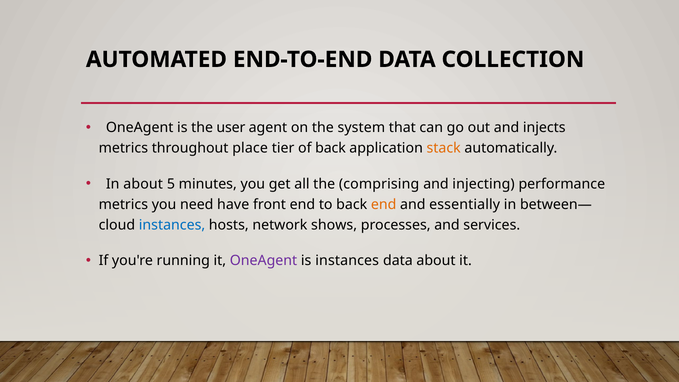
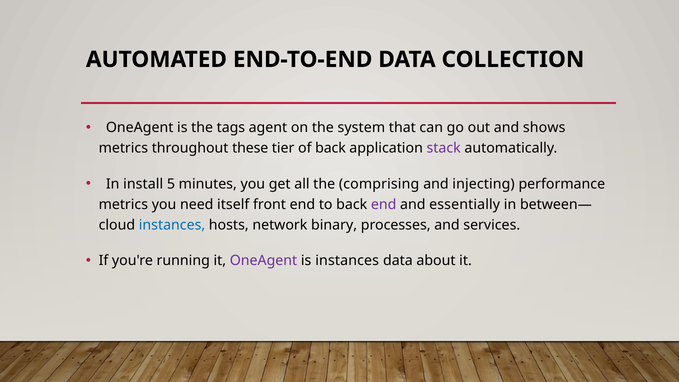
user: user -> tags
injects: injects -> shows
place: place -> these
stack colour: orange -> purple
In about: about -> install
have: have -> itself
end at (384, 204) colour: orange -> purple
shows: shows -> binary
